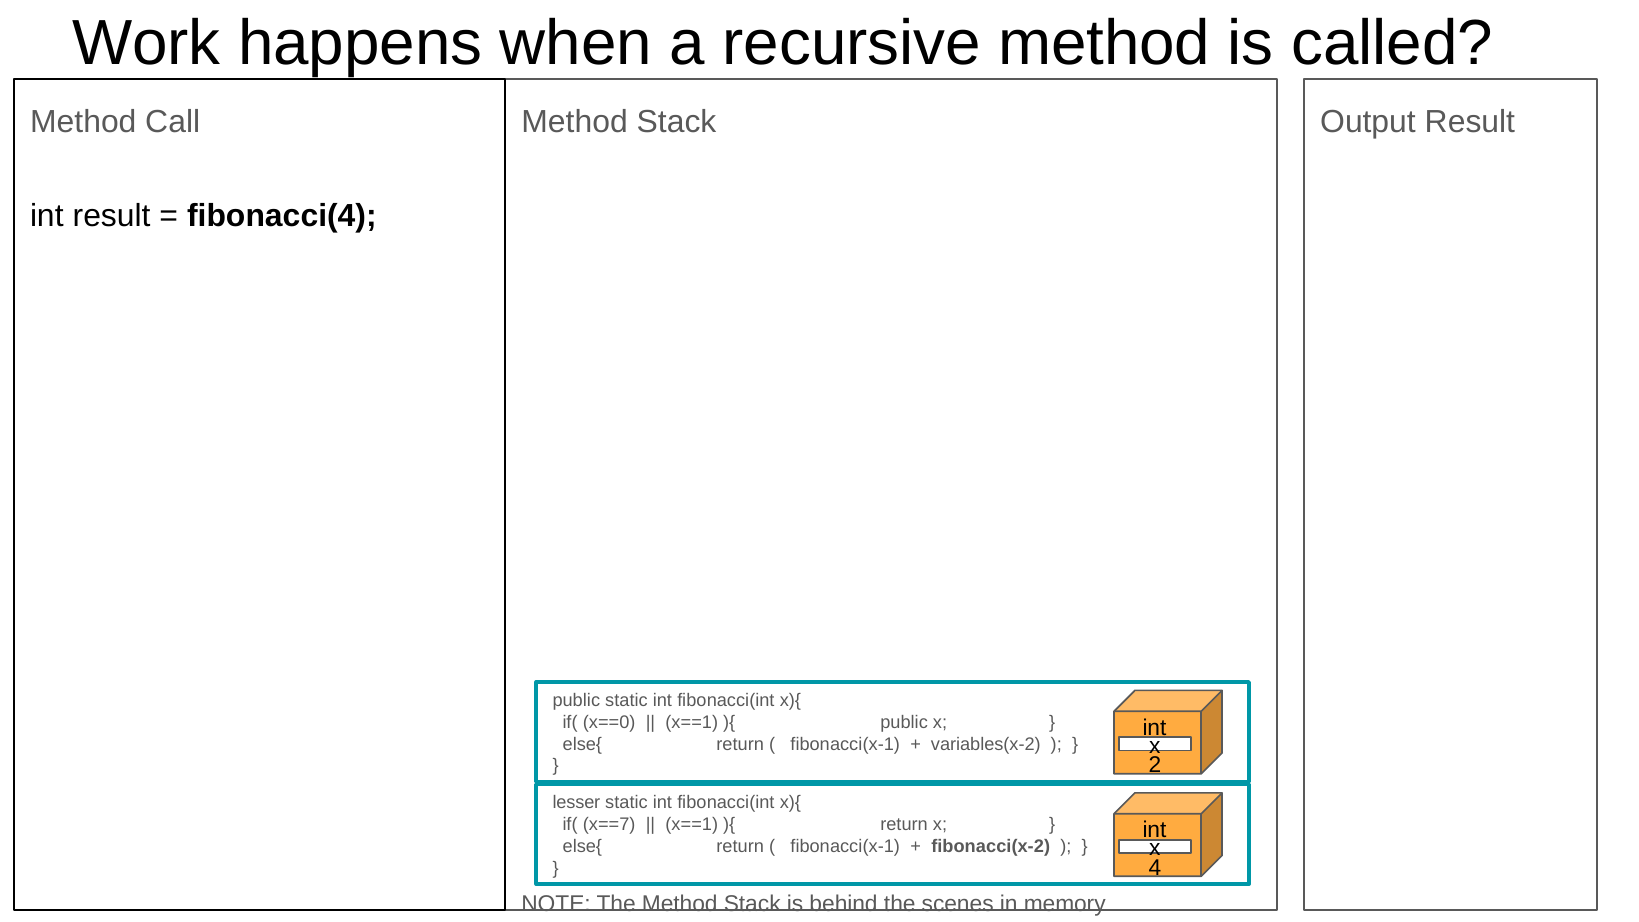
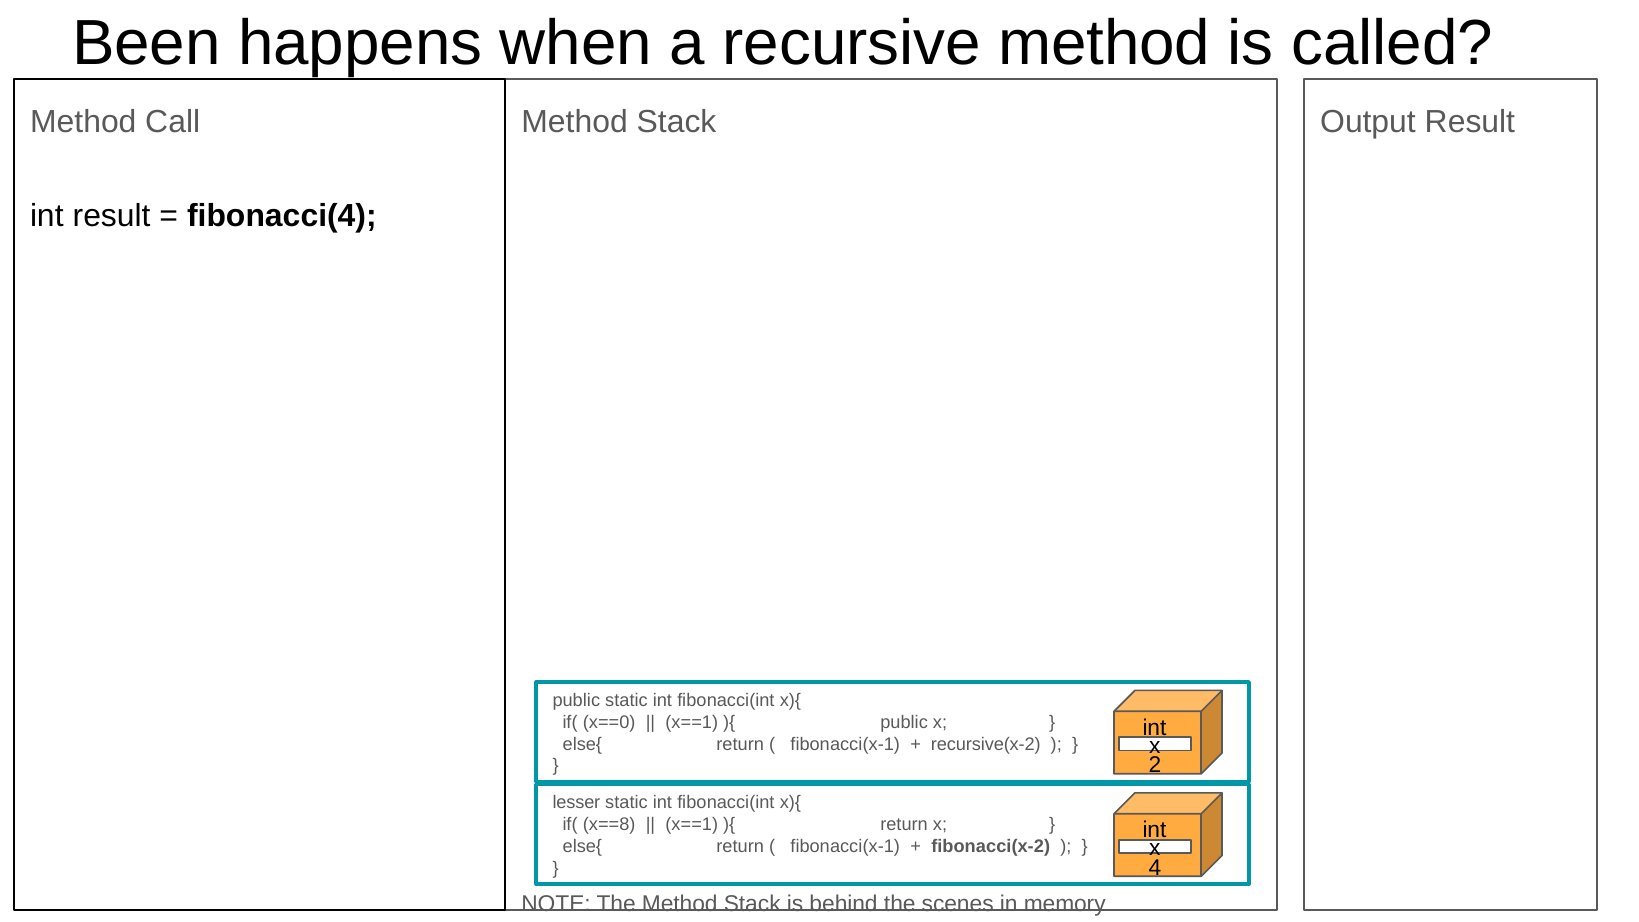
Work: Work -> Been
variables(x-2: variables(x-2 -> recursive(x-2
x==7: x==7 -> x==8
